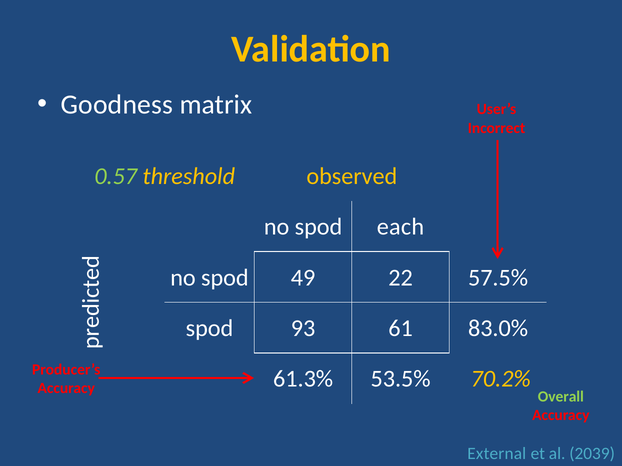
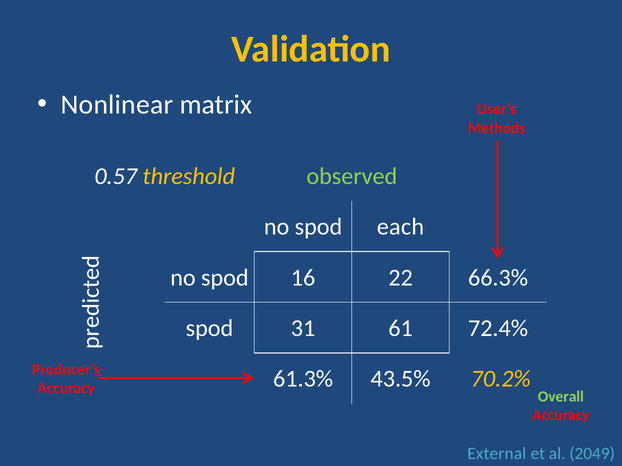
Goodness: Goodness -> Nonlinear
Incorrect: Incorrect -> Methods
0.57 colour: light green -> white
observed colour: yellow -> light green
49: 49 -> 16
57.5%: 57.5% -> 66.3%
93: 93 -> 31
83.0%: 83.0% -> 72.4%
53.5%: 53.5% -> 43.5%
2039: 2039 -> 2049
